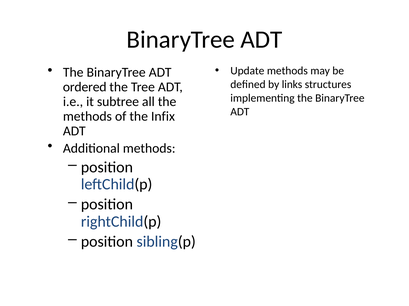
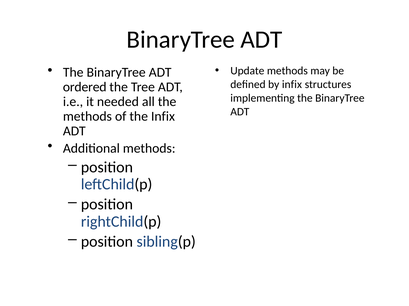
by links: links -> infix
subtree: subtree -> needed
